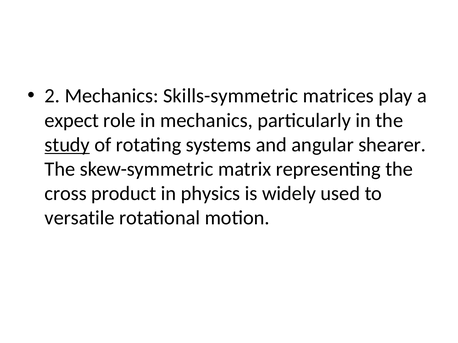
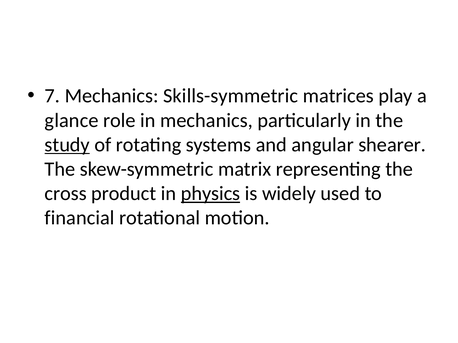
2: 2 -> 7
expect: expect -> glance
physics underline: none -> present
versatile: versatile -> financial
